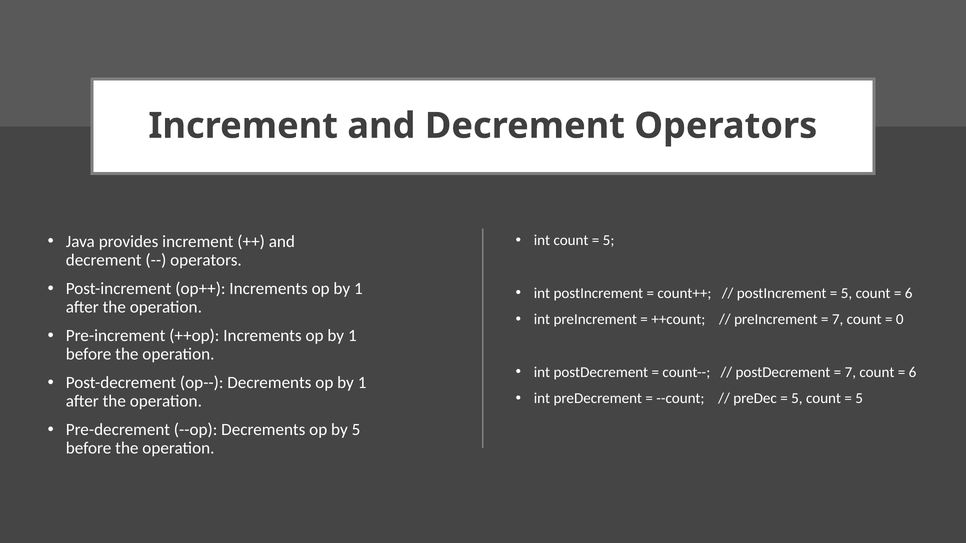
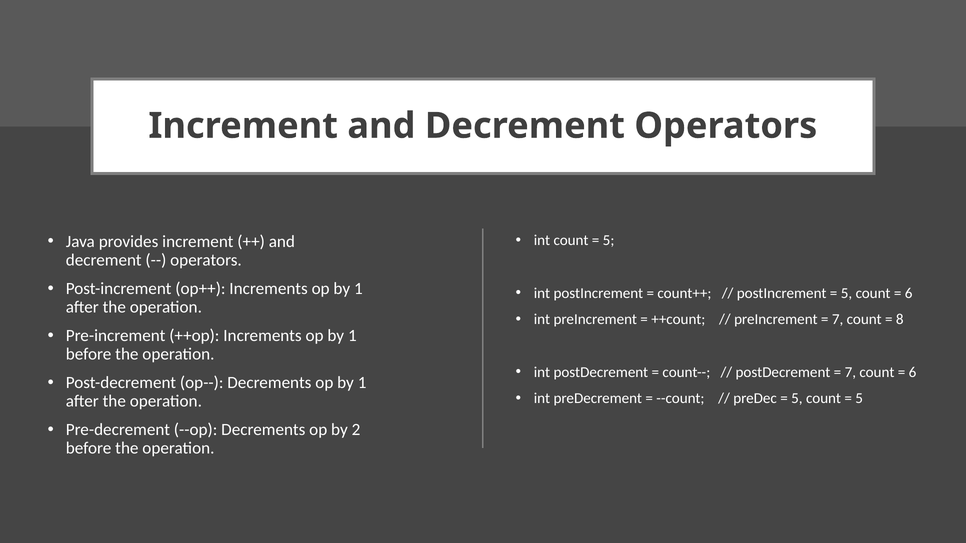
0: 0 -> 8
by 5: 5 -> 2
